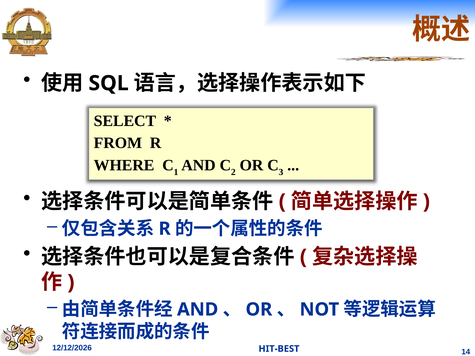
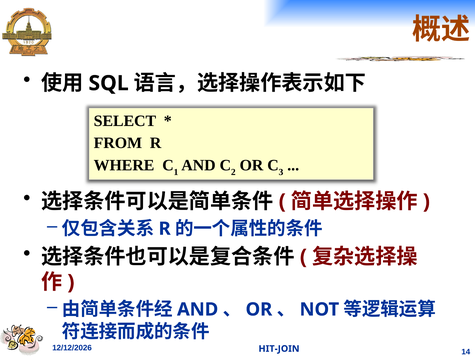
HIT-BEST: HIT-BEST -> HIT-JOIN
